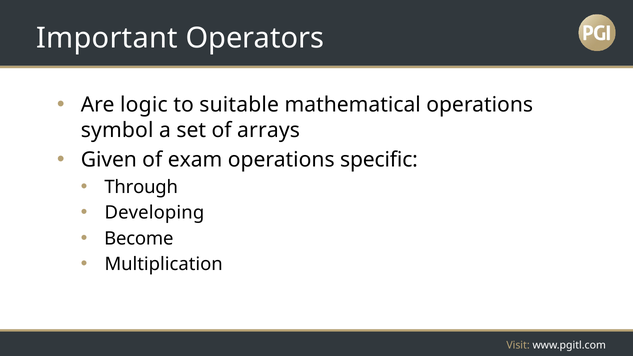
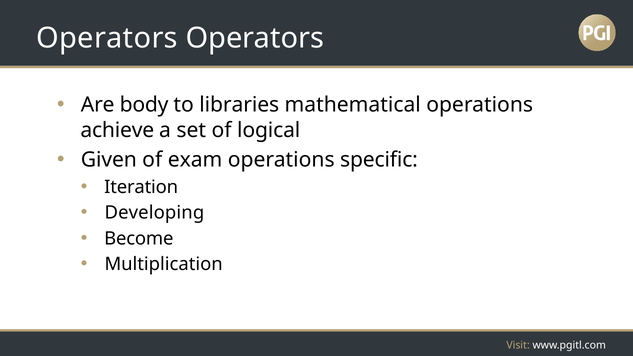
Important at (107, 38): Important -> Operators
logic: logic -> body
suitable: suitable -> libraries
symbol: symbol -> achieve
arrays: arrays -> logical
Through: Through -> Iteration
